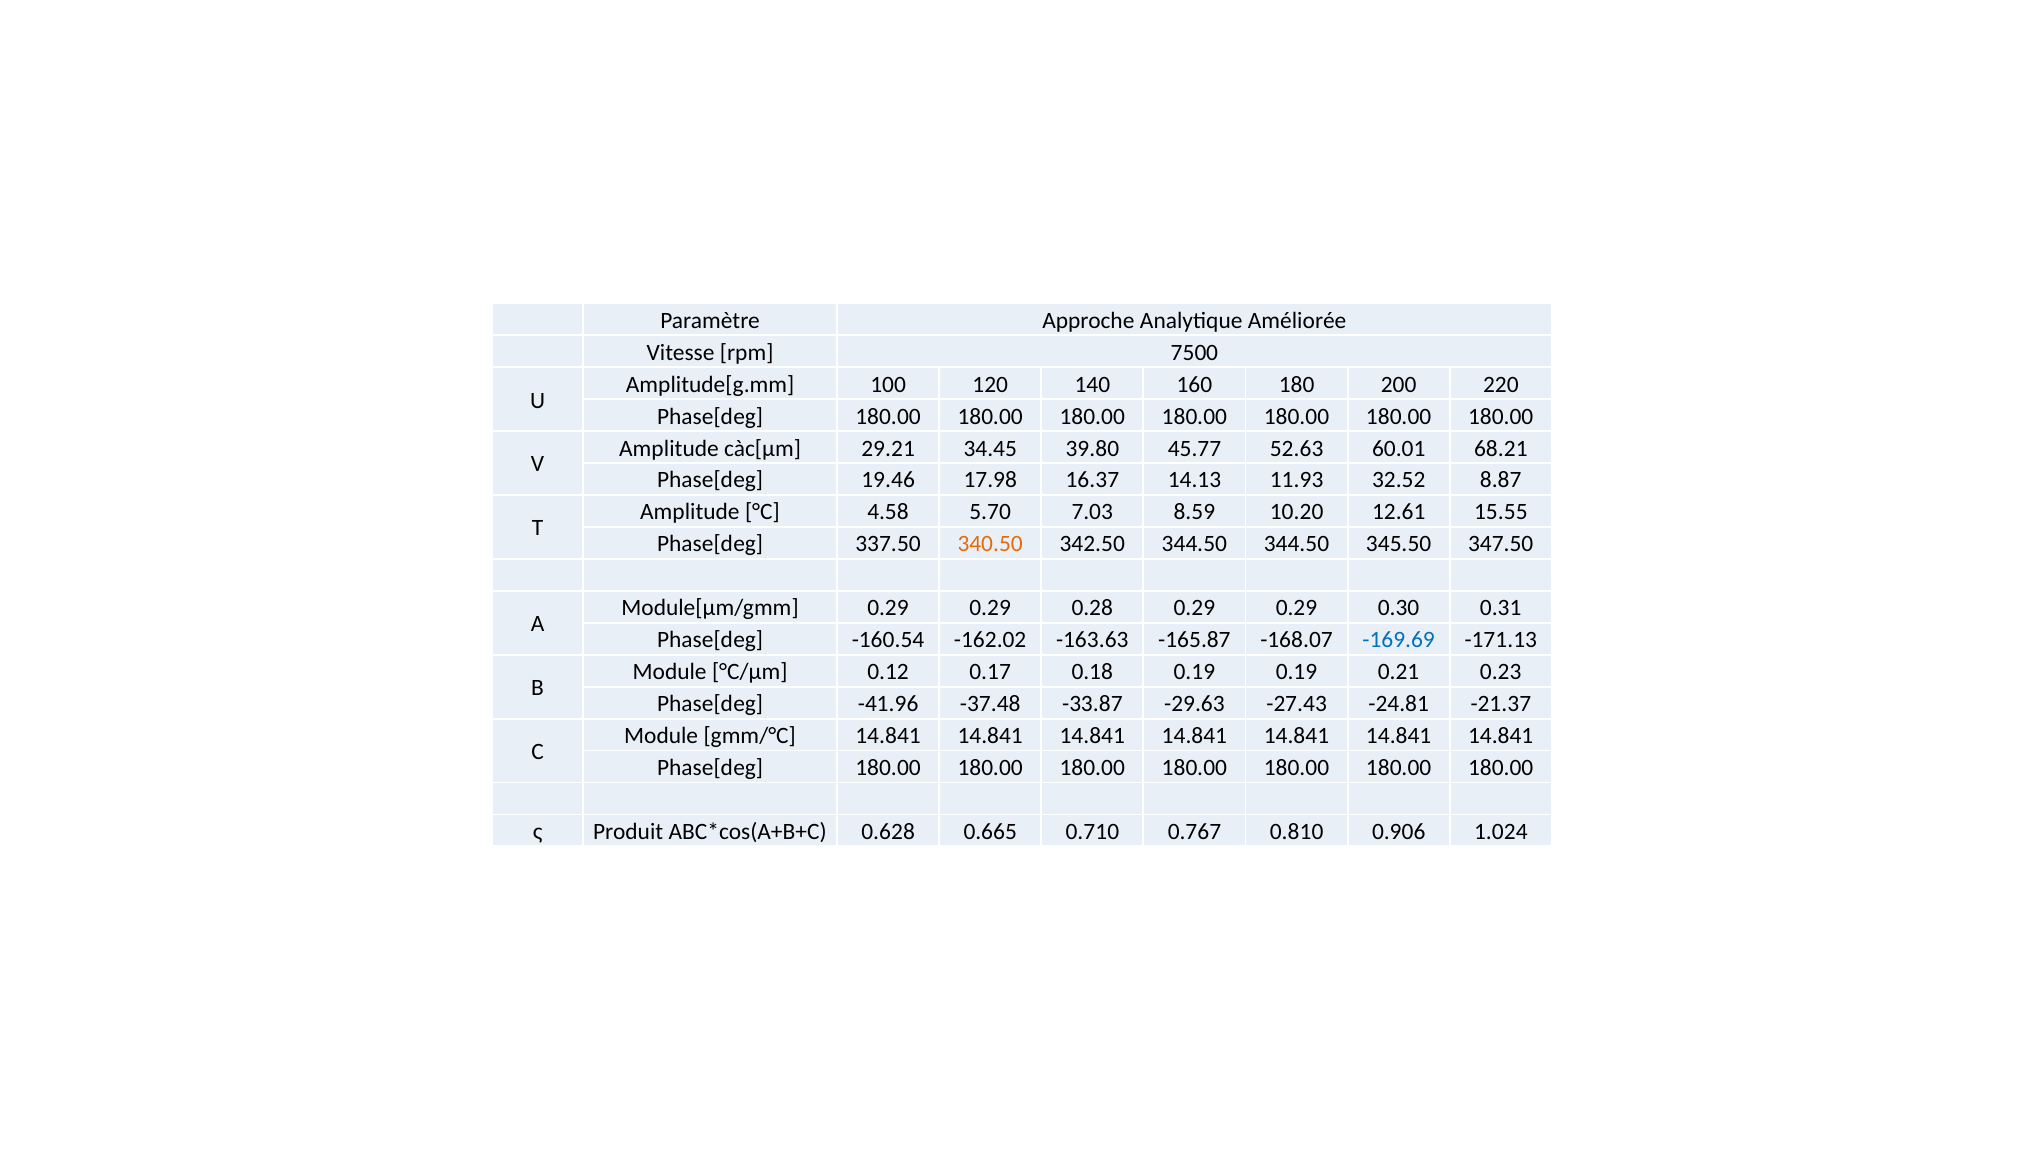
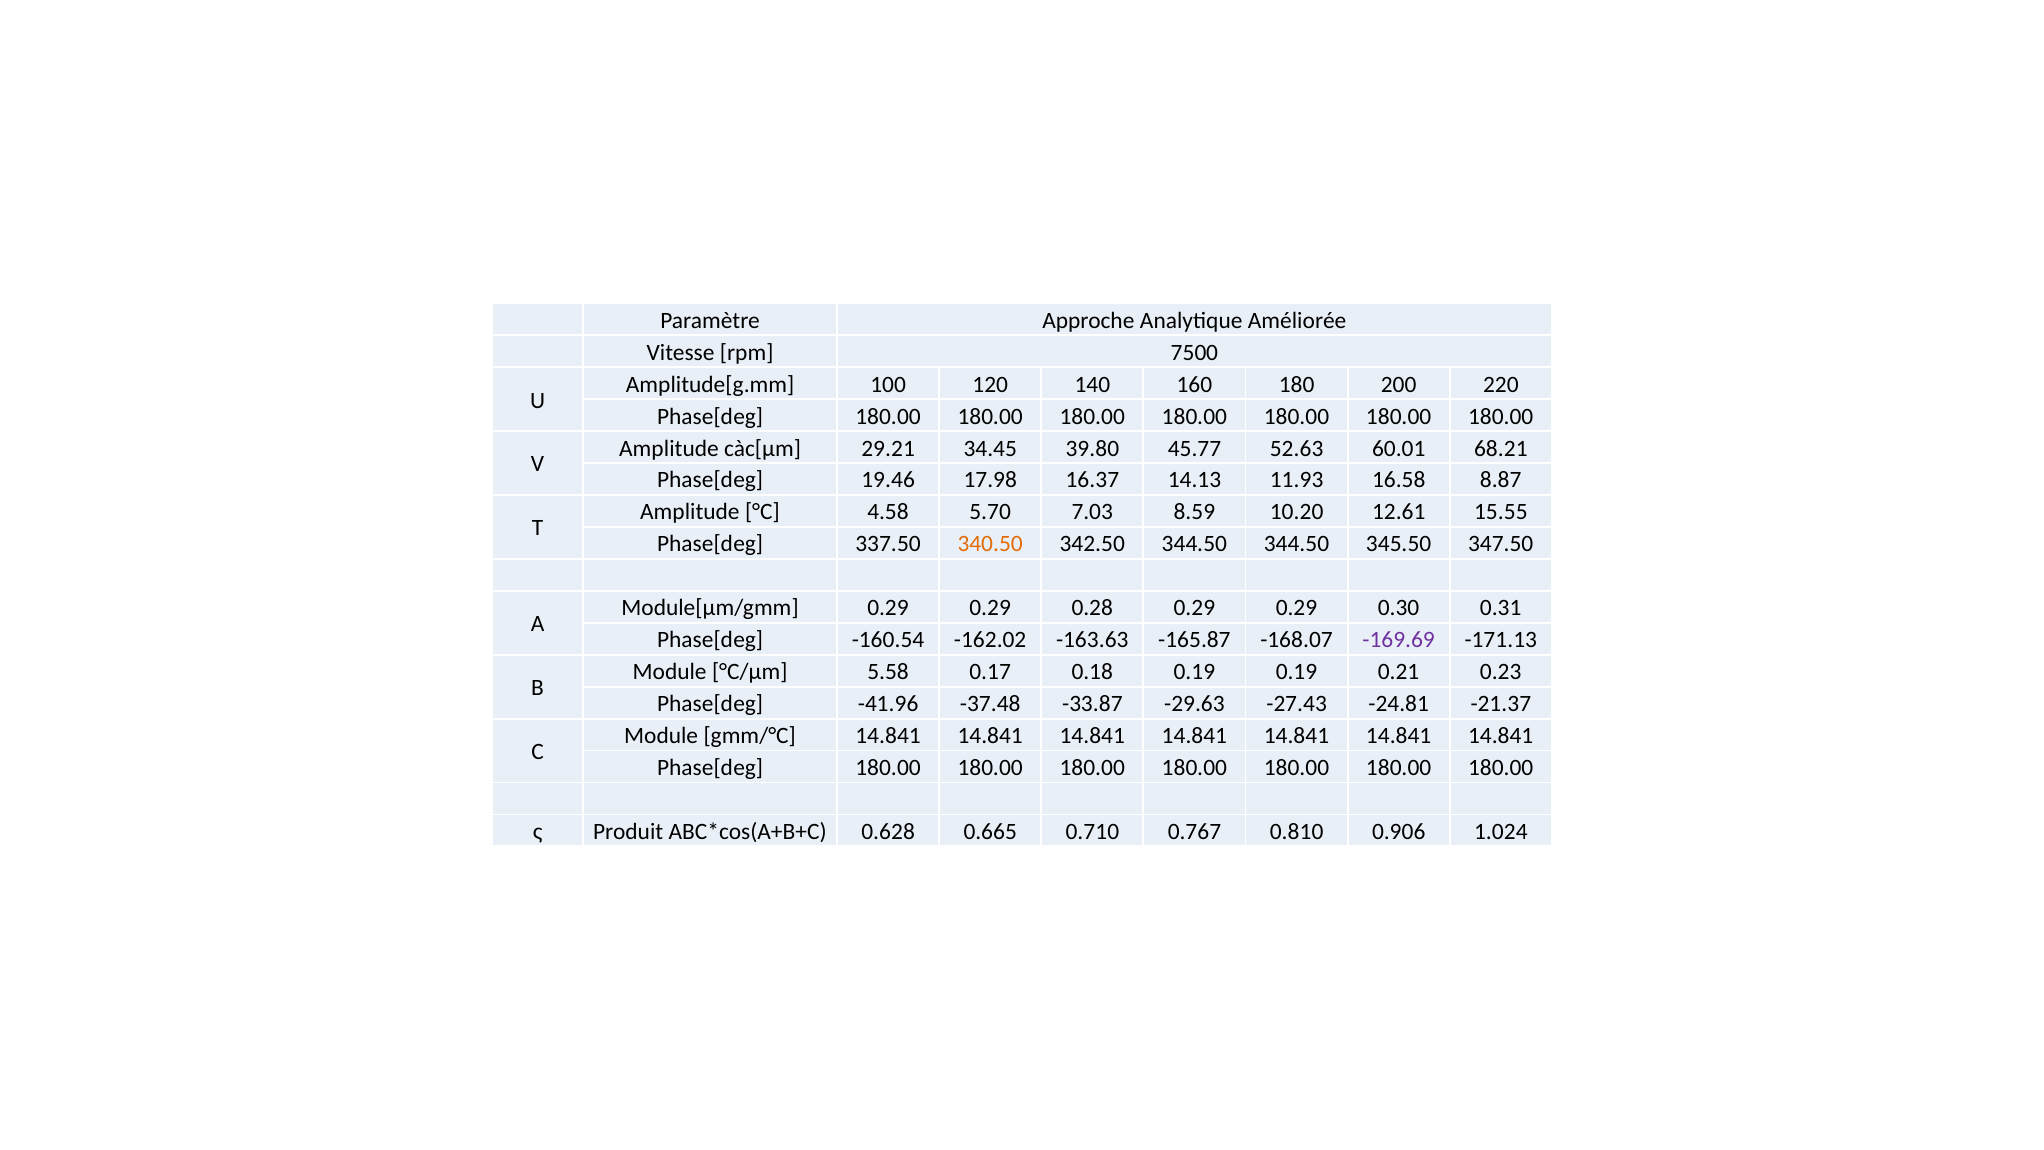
32.52: 32.52 -> 16.58
-169.69 colour: blue -> purple
0.12: 0.12 -> 5.58
